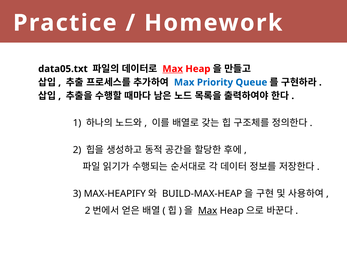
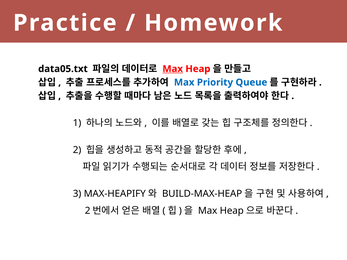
Max at (208, 211) underline: present -> none
